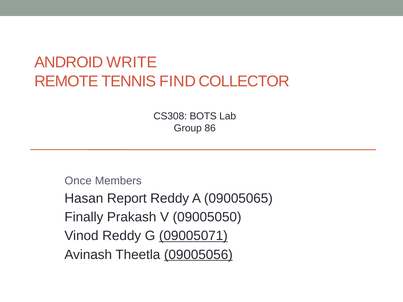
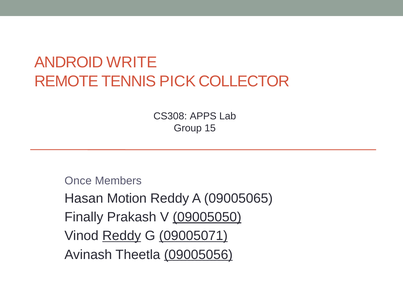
FIND: FIND -> PICK
BOTS: BOTS -> APPS
86: 86 -> 15
Report: Report -> Motion
09005050 underline: none -> present
Reddy at (122, 236) underline: none -> present
